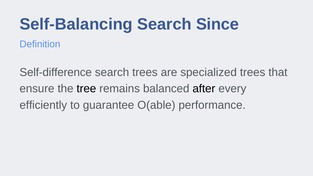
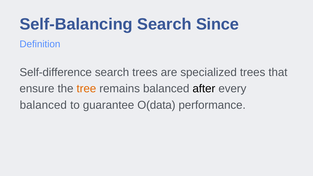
tree colour: black -> orange
efficiently at (43, 105): efficiently -> balanced
O(able: O(able -> O(data
